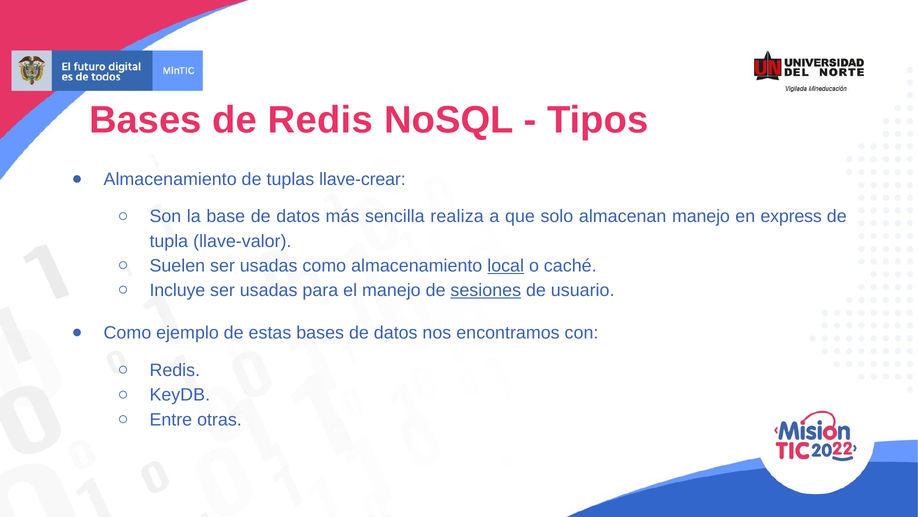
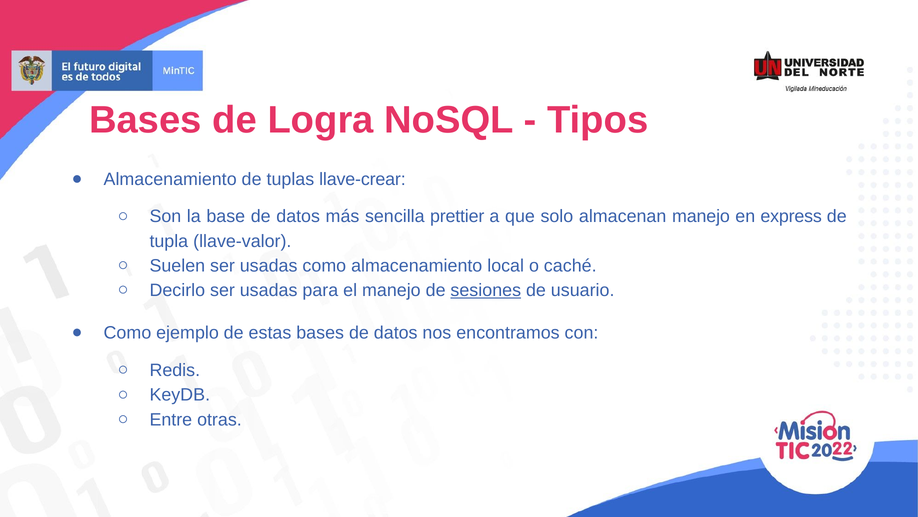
de Redis: Redis -> Logra
realiza: realiza -> prettier
local underline: present -> none
Incluye: Incluye -> Decirlo
